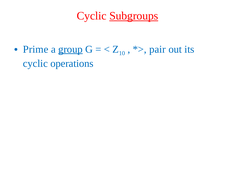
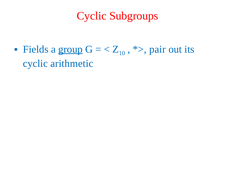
Subgroups underline: present -> none
Prime: Prime -> Fields
operations: operations -> arithmetic
